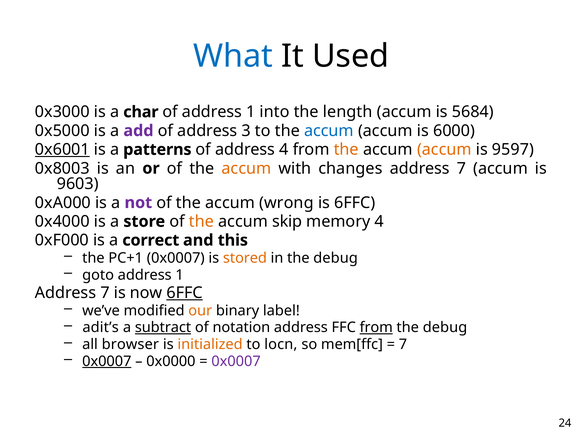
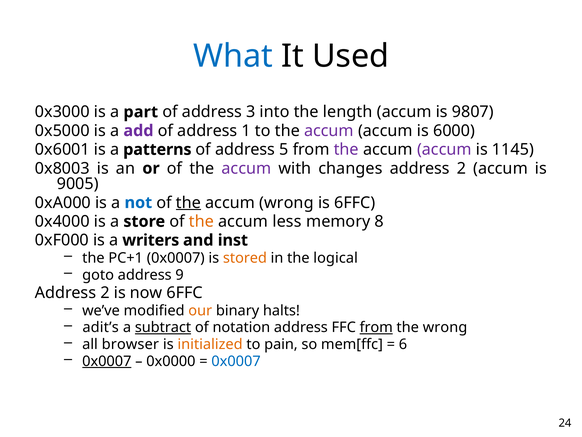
char: char -> part
of address 1: 1 -> 3
5684: 5684 -> 9807
3: 3 -> 1
accum at (329, 131) colour: blue -> purple
0x6001 underline: present -> none
address 4: 4 -> 5
the at (346, 149) colour: orange -> purple
accum at (444, 149) colour: orange -> purple
9597: 9597 -> 1145
accum at (246, 168) colour: orange -> purple
7 at (461, 168): 7 -> 2
9603: 9603 -> 9005
not colour: purple -> blue
the at (188, 202) underline: none -> present
skip: skip -> less
memory 4: 4 -> 8
correct: correct -> writers
this: this -> inst
in the debug: debug -> logical
goto address 1: 1 -> 9
7 at (105, 293): 7 -> 2
6FFC at (185, 293) underline: present -> none
label: label -> halts
debug at (445, 327): debug -> wrong
locn: locn -> pain
7 at (403, 344): 7 -> 6
0x0007 at (236, 361) colour: purple -> blue
